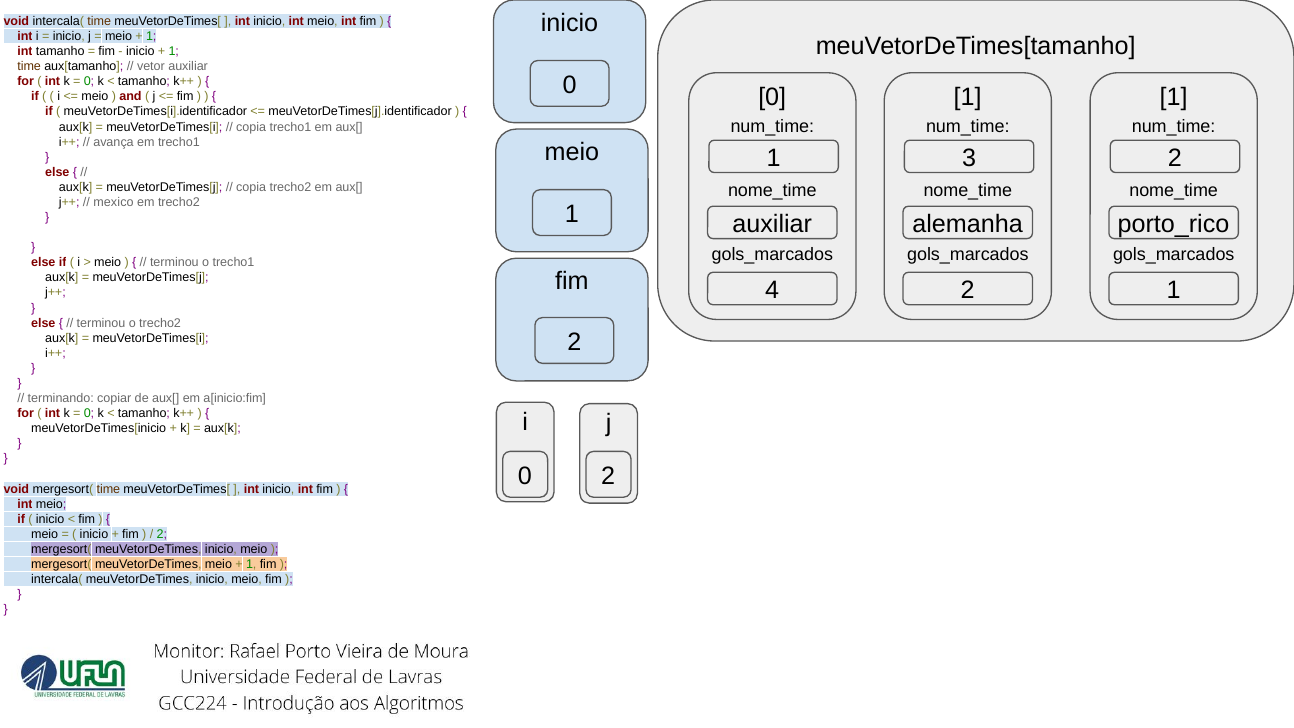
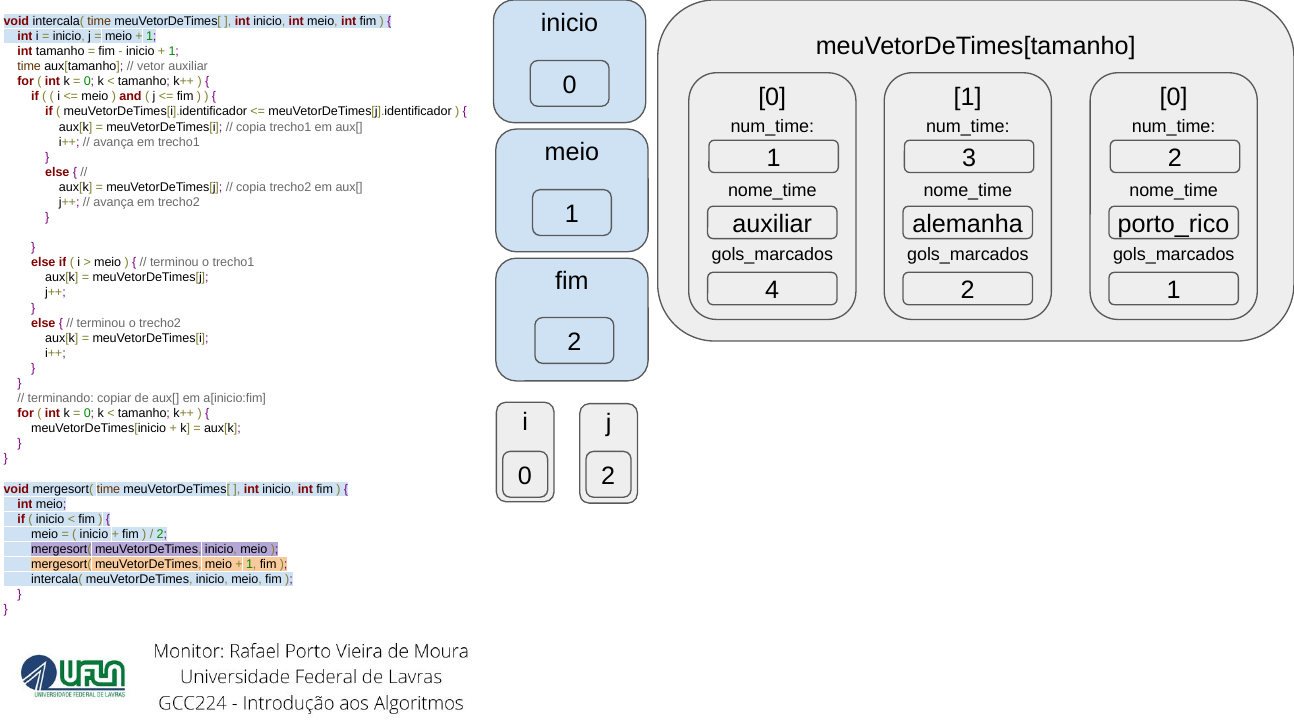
1 at (1174, 98): 1 -> 0
mexico at (113, 202): mexico -> avança
